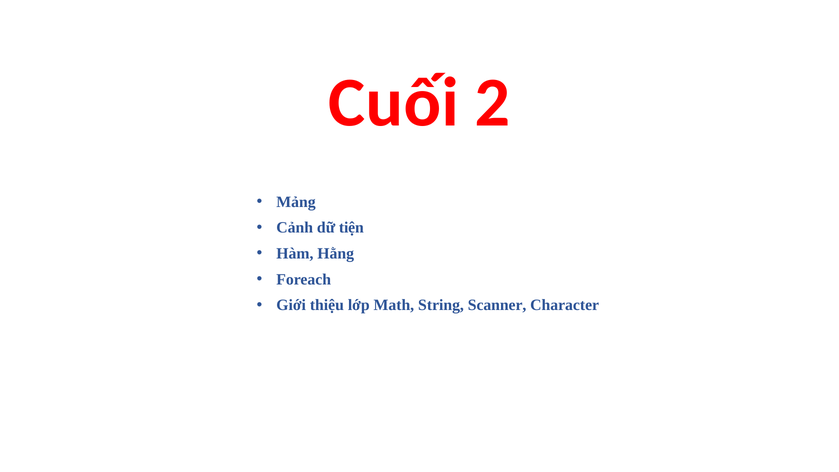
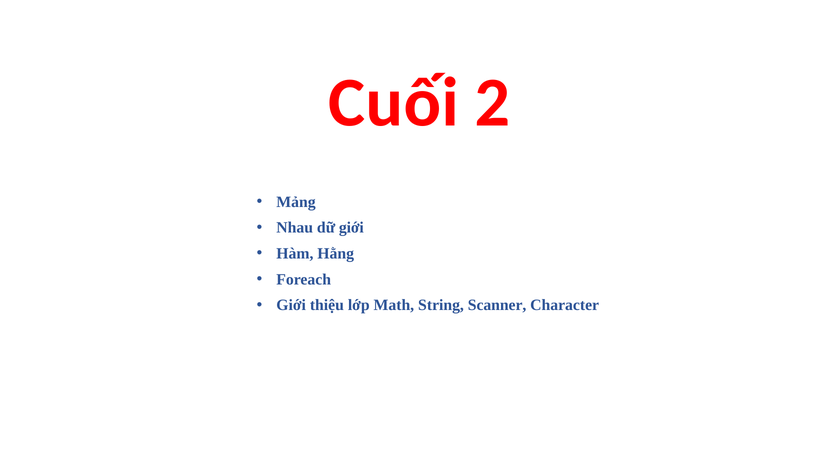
Cảnh: Cảnh -> Nhau
dữ tiện: tiện -> giới
